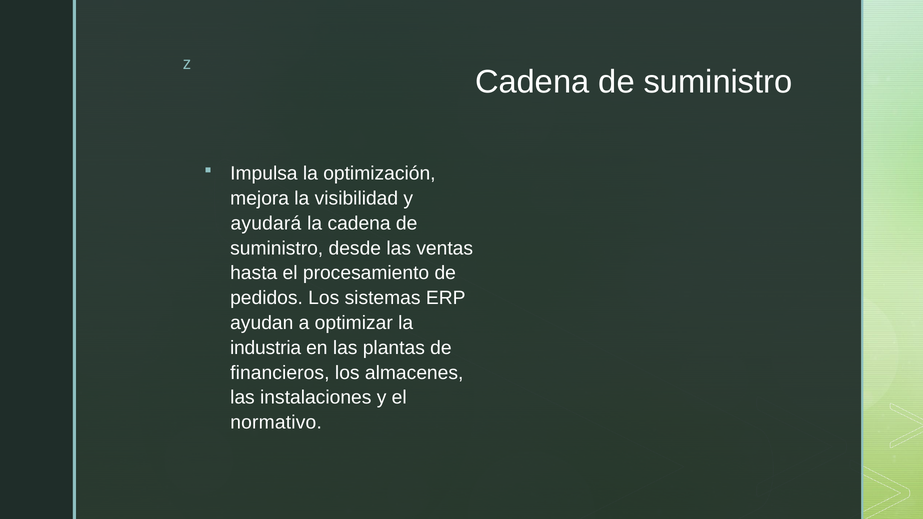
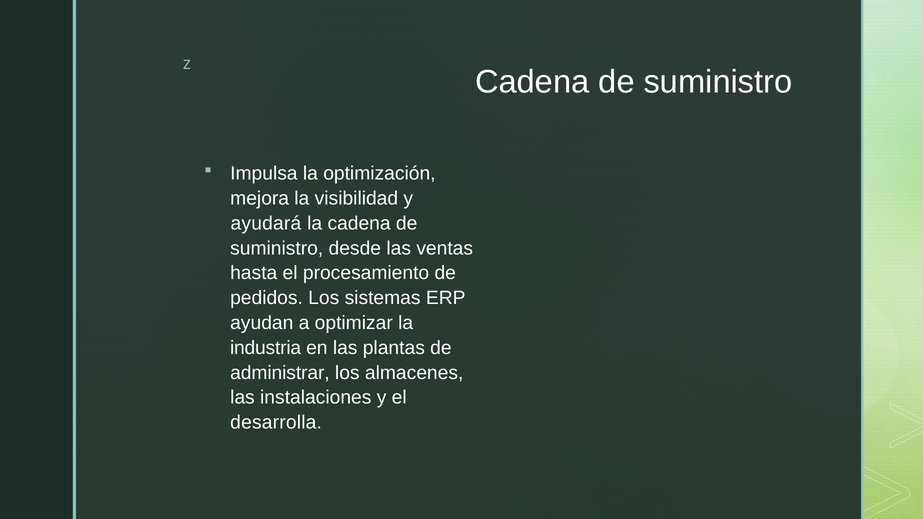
financieros: financieros -> administrar
normativo: normativo -> desarrolla
